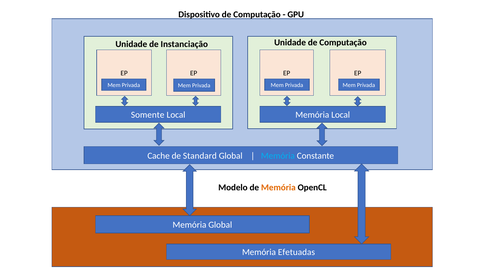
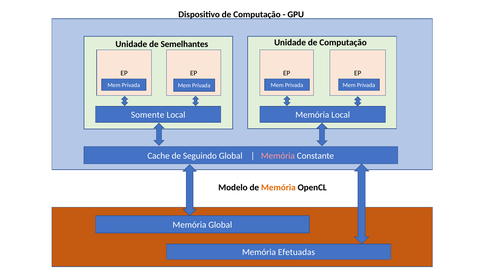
Instanciação: Instanciação -> Semelhantes
Standard: Standard -> Seguindo
Memória at (278, 156) colour: light blue -> pink
